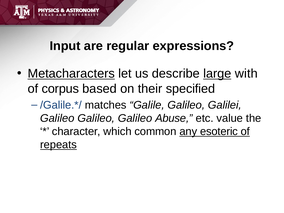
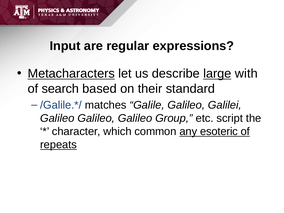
corpus: corpus -> search
specified: specified -> standard
Abuse: Abuse -> Group
value: value -> script
